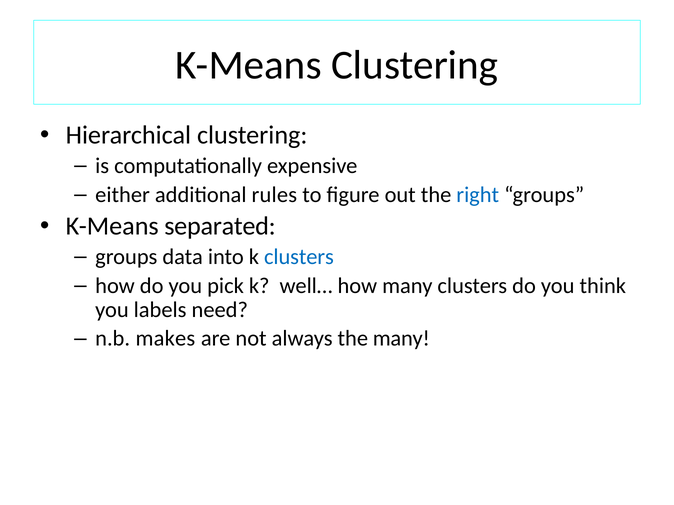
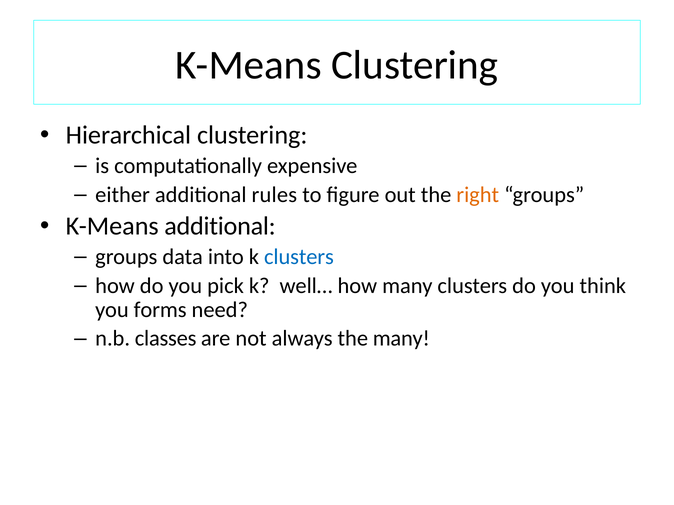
right colour: blue -> orange
K-Means separated: separated -> additional
labels: labels -> forms
makes: makes -> classes
